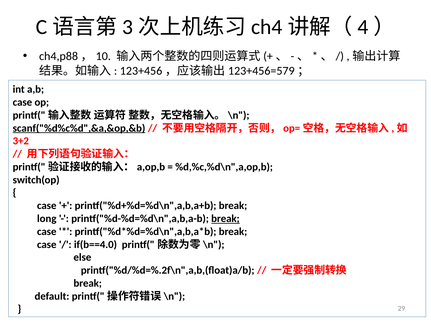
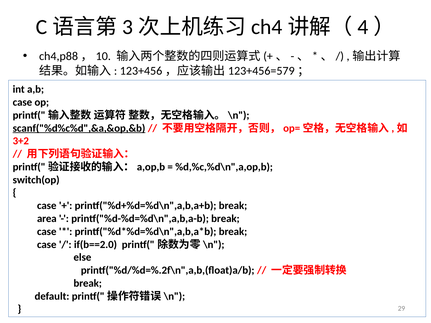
long: long -> area
break at (225, 219) underline: present -> none
if(b==4.0: if(b==4.0 -> if(b==2.0
